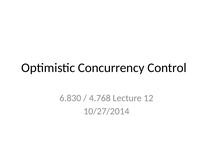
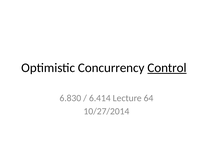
Control underline: none -> present
4.768: 4.768 -> 6.414
12: 12 -> 64
